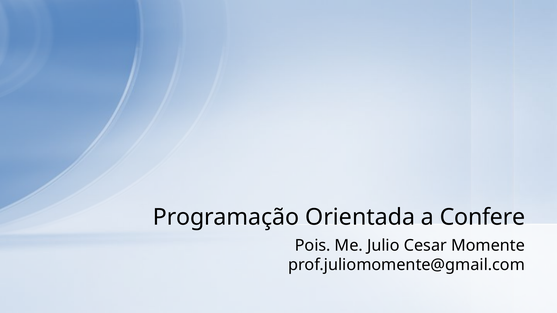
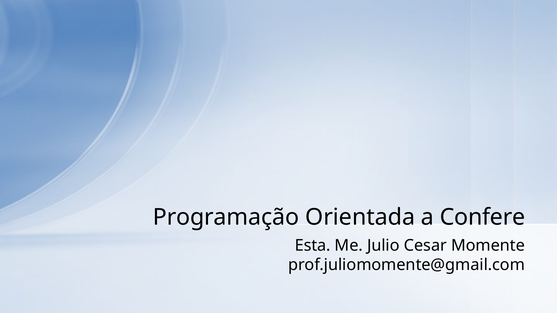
Pois: Pois -> Esta
